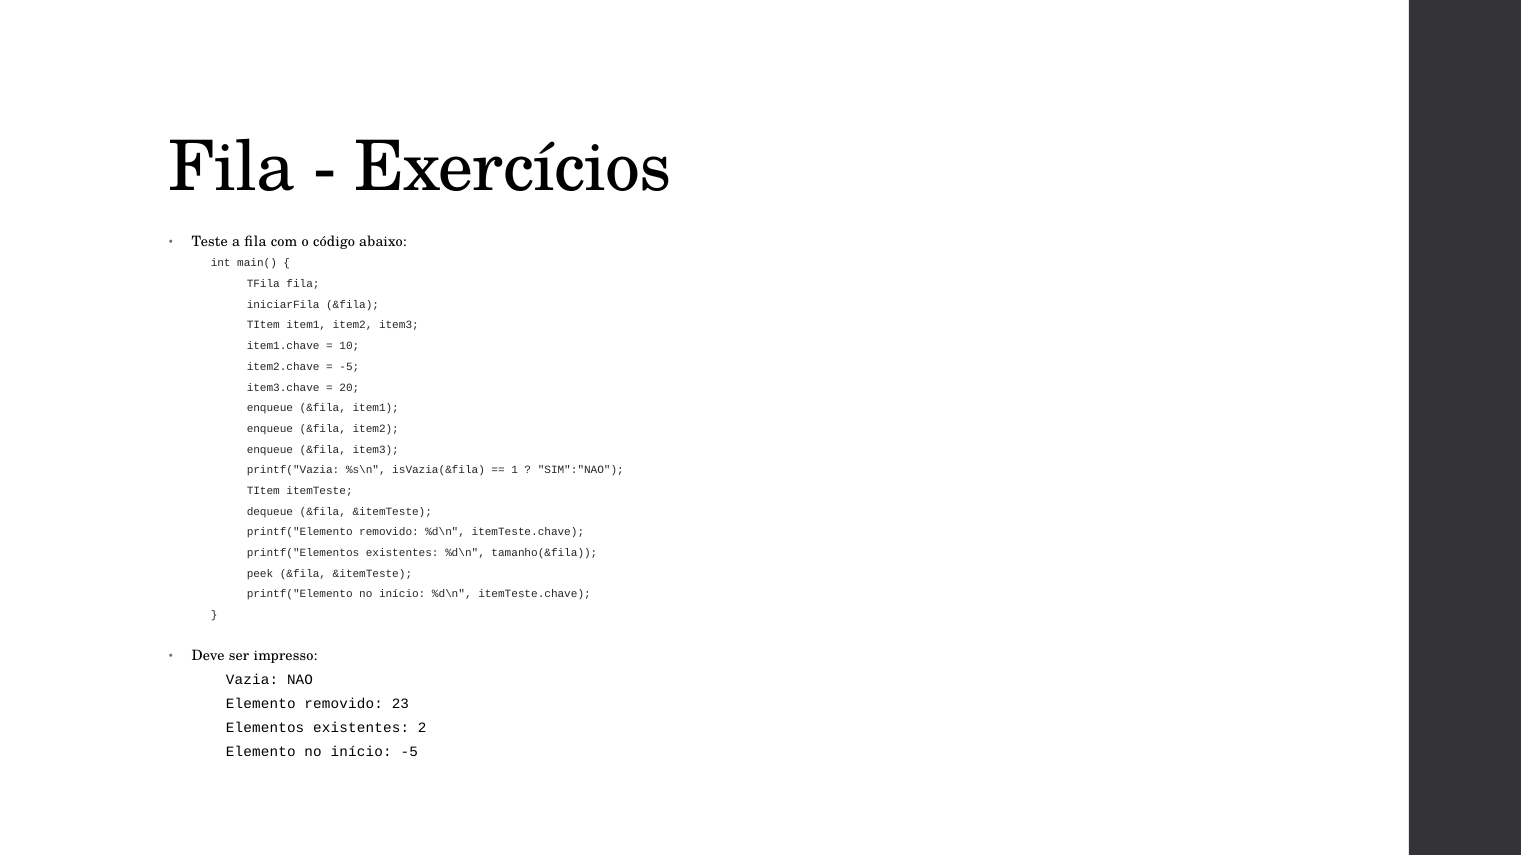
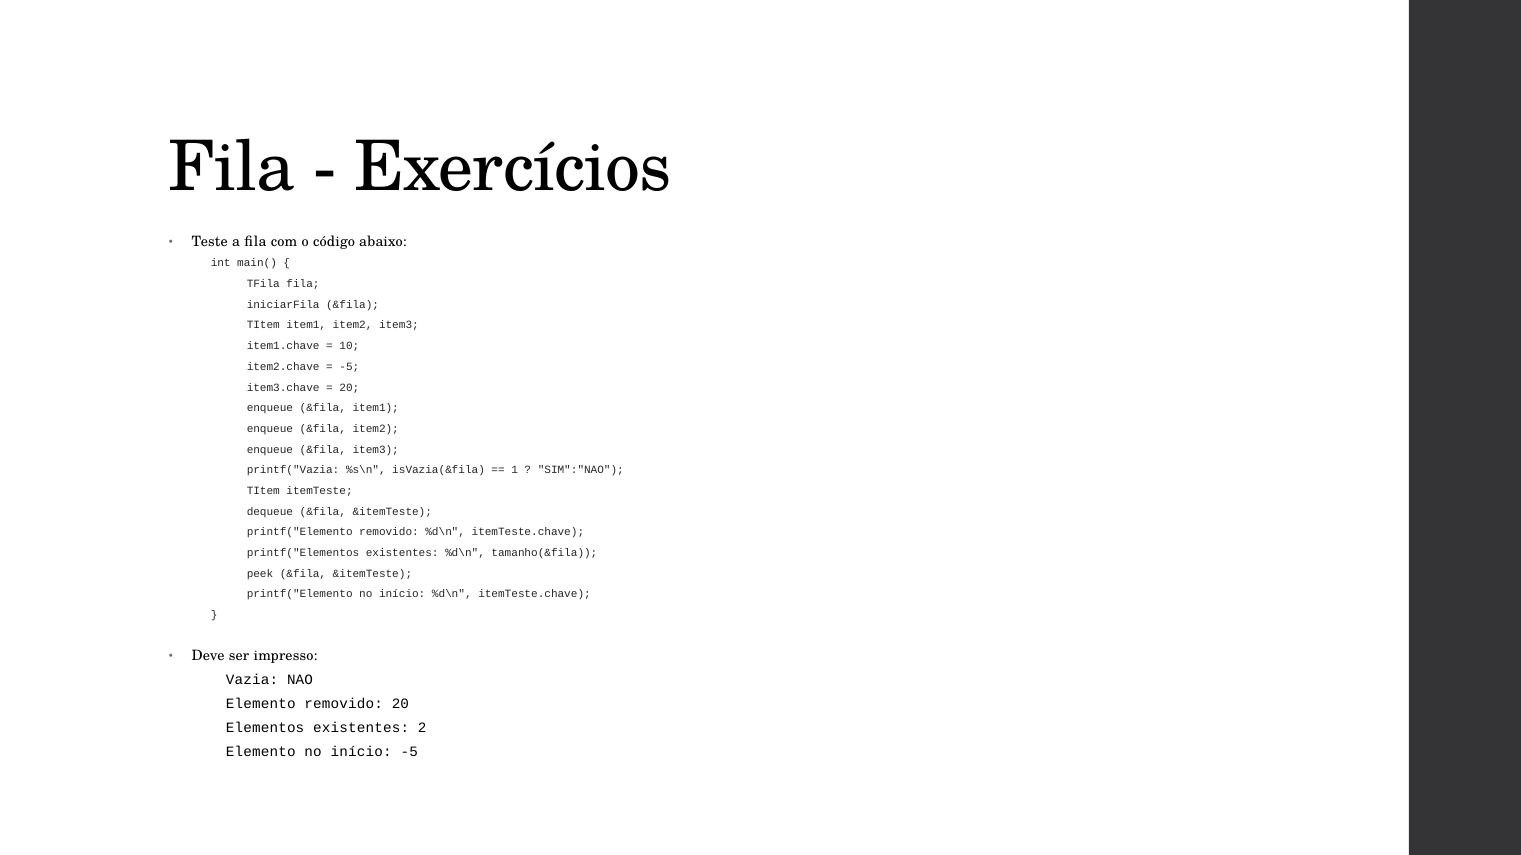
removido 23: 23 -> 20
